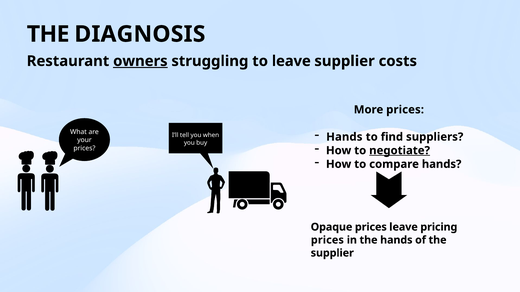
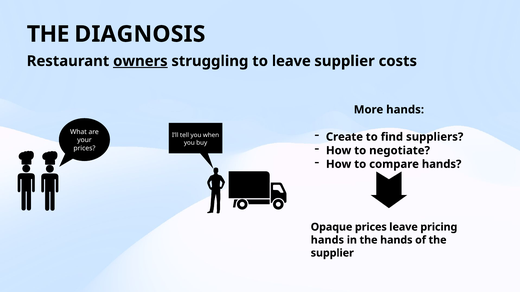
More prices: prices -> hands
Hands at (344, 137): Hands -> Create
negotiate underline: present -> none
prices at (327, 240): prices -> hands
